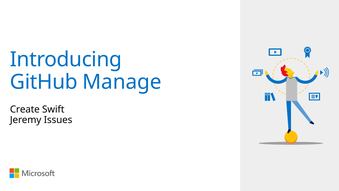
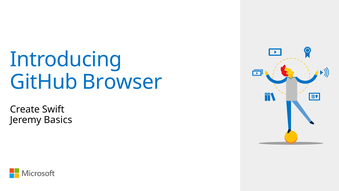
Manage: Manage -> Browser
Issues: Issues -> Basics
